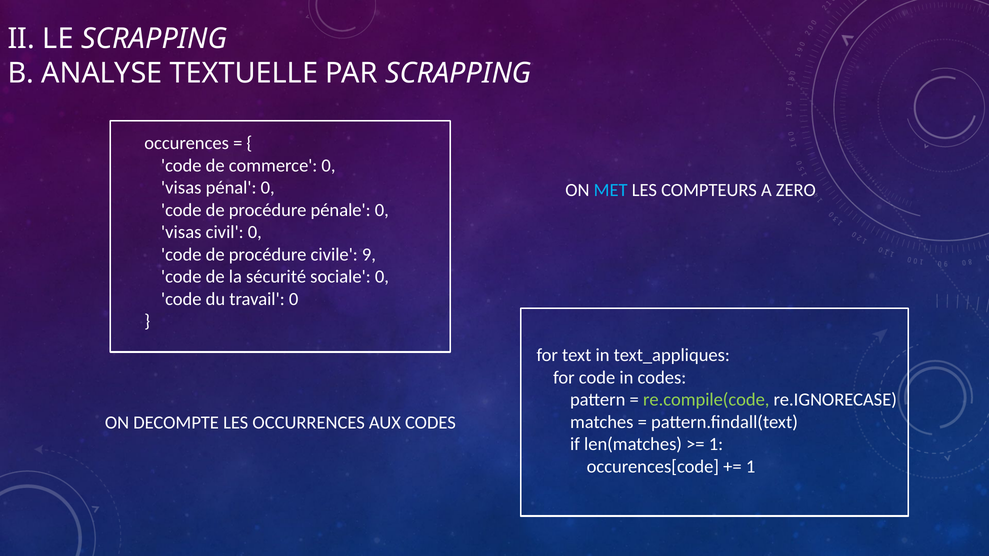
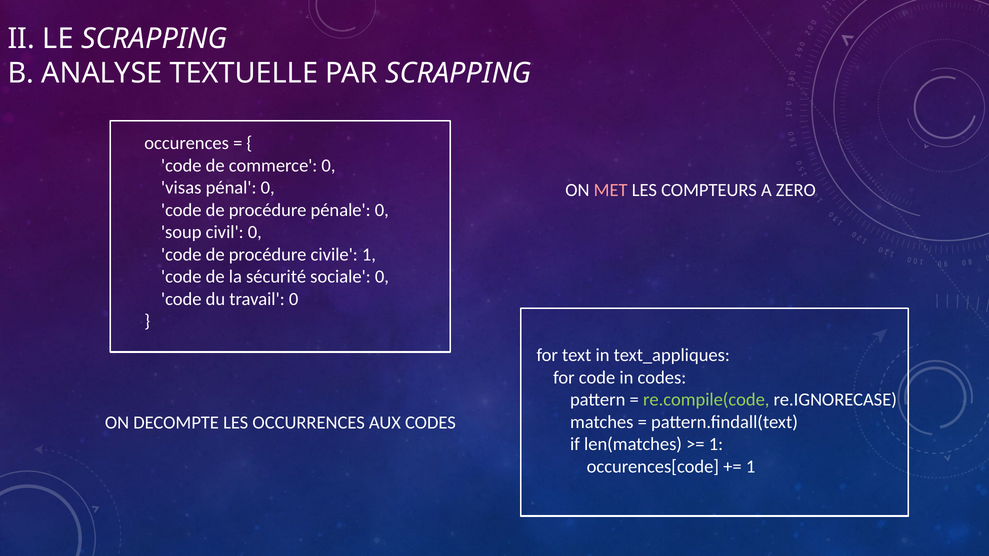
MET colour: light blue -> pink
visas at (181, 232): visas -> soup
civile 9: 9 -> 1
